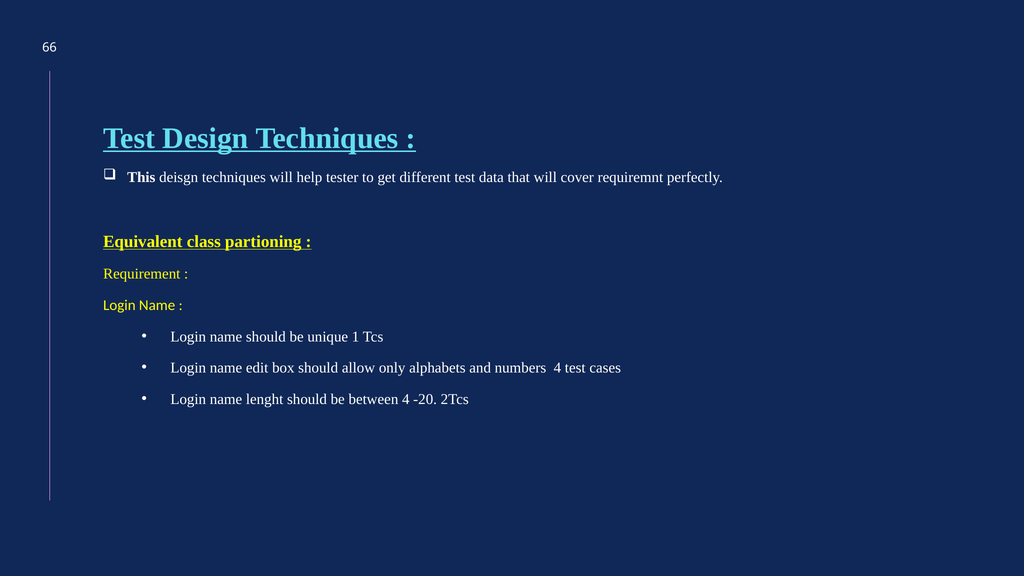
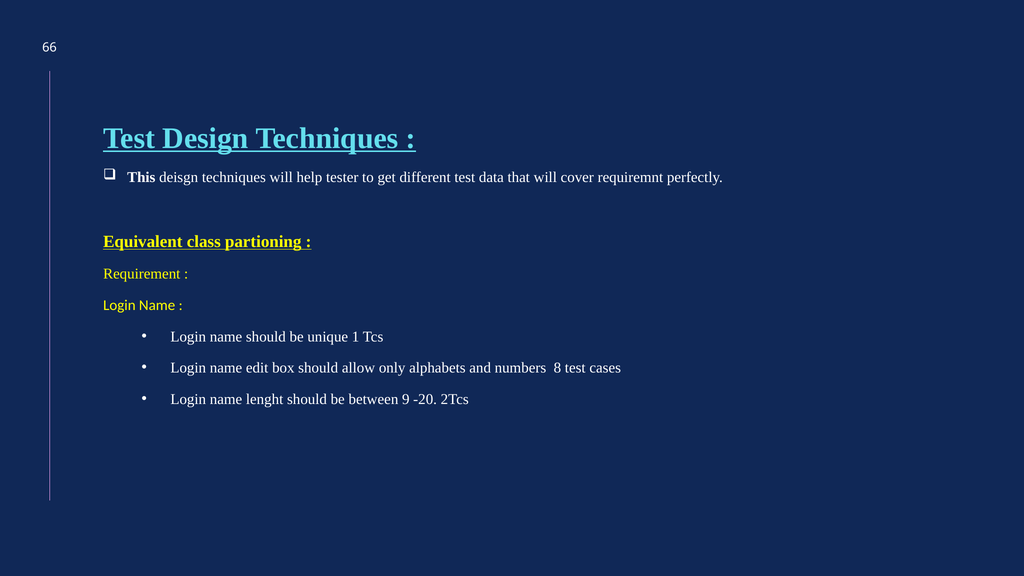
numbers 4: 4 -> 8
between 4: 4 -> 9
